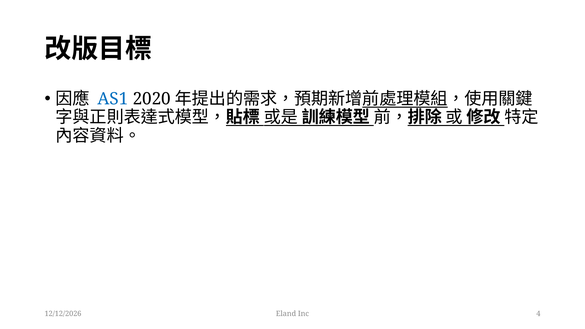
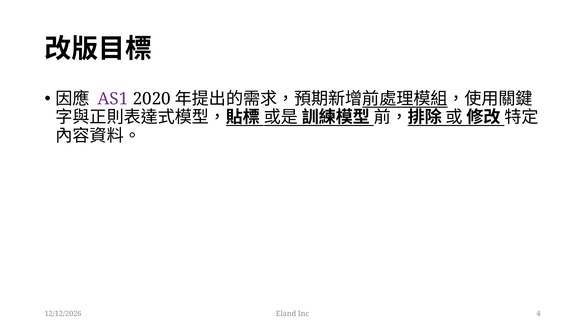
AS1 colour: blue -> purple
